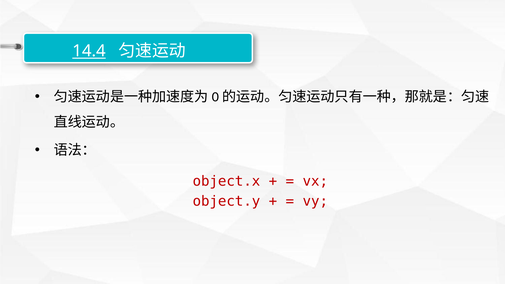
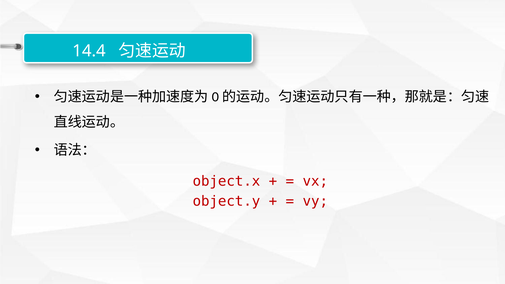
14.4 underline: present -> none
